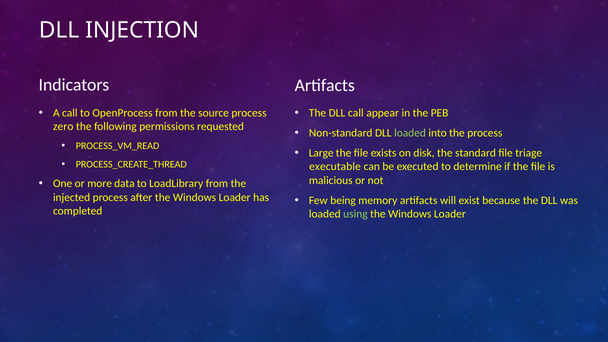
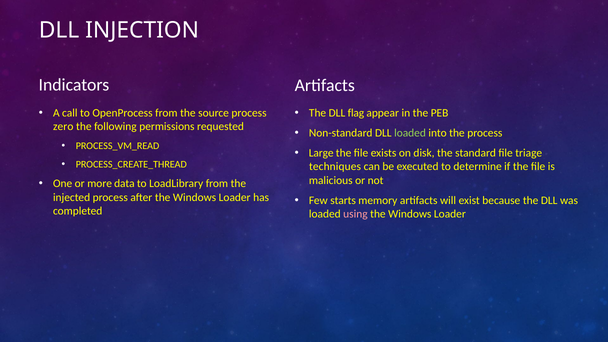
DLL call: call -> flag
executable: executable -> techniques
being: being -> starts
using colour: light green -> pink
